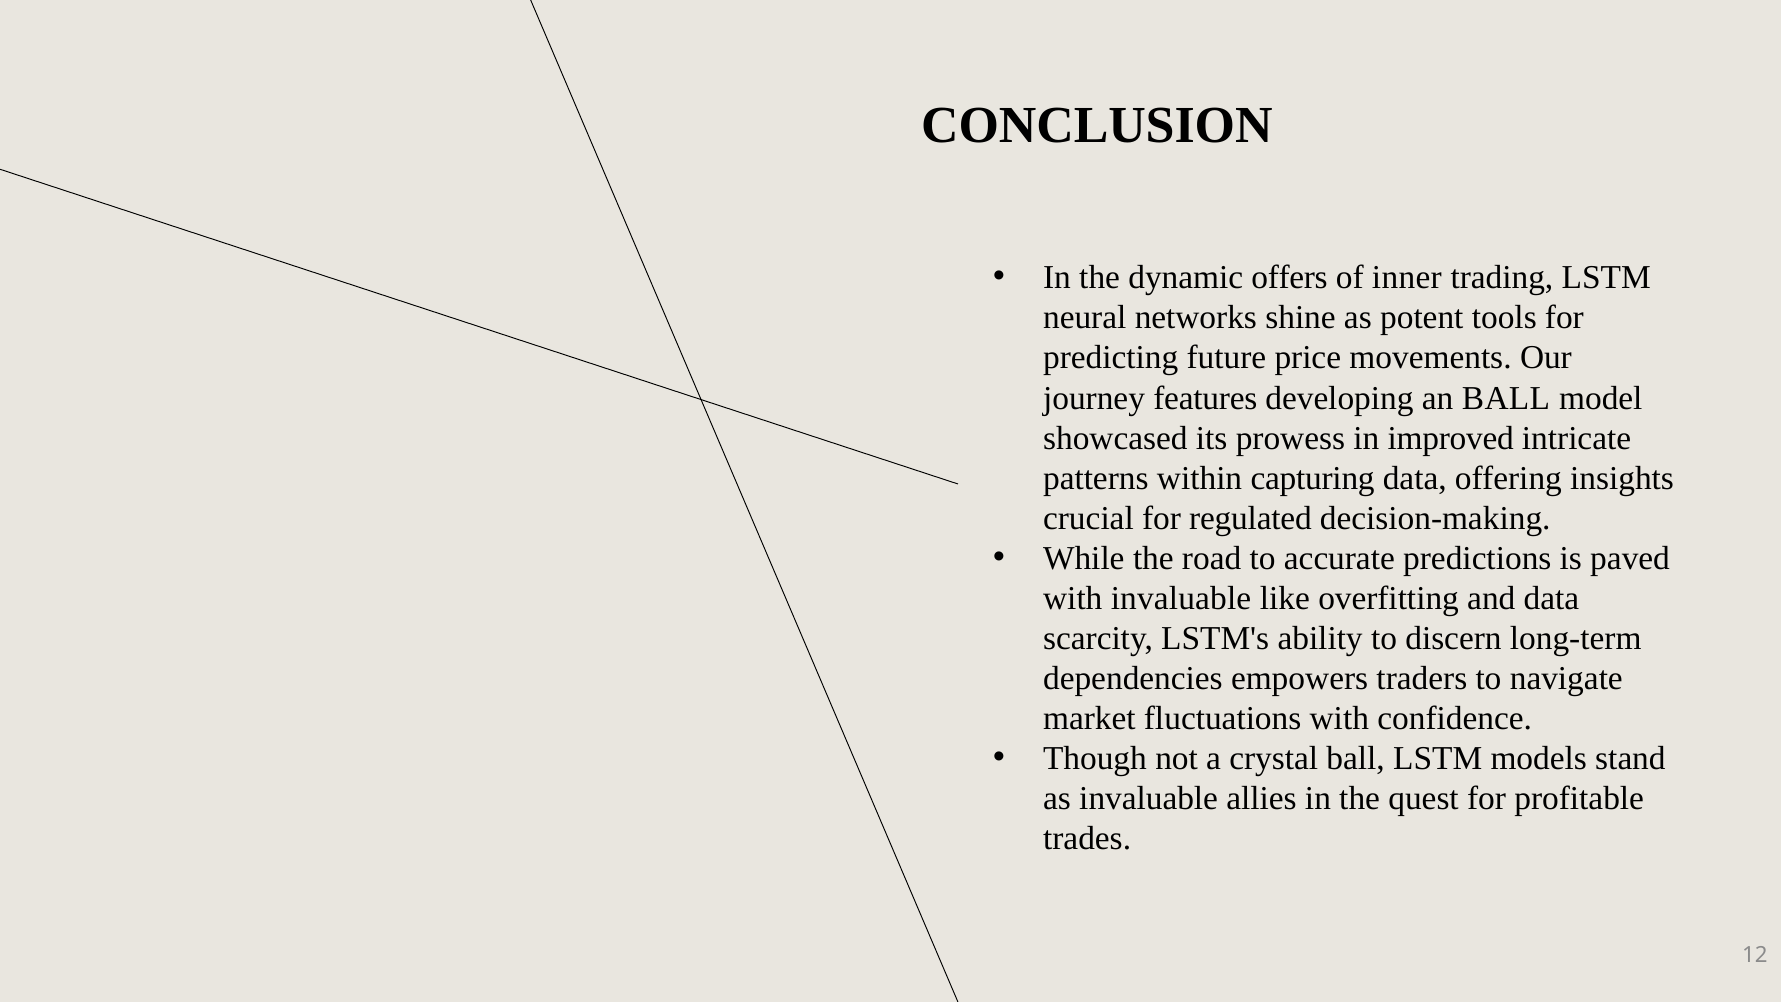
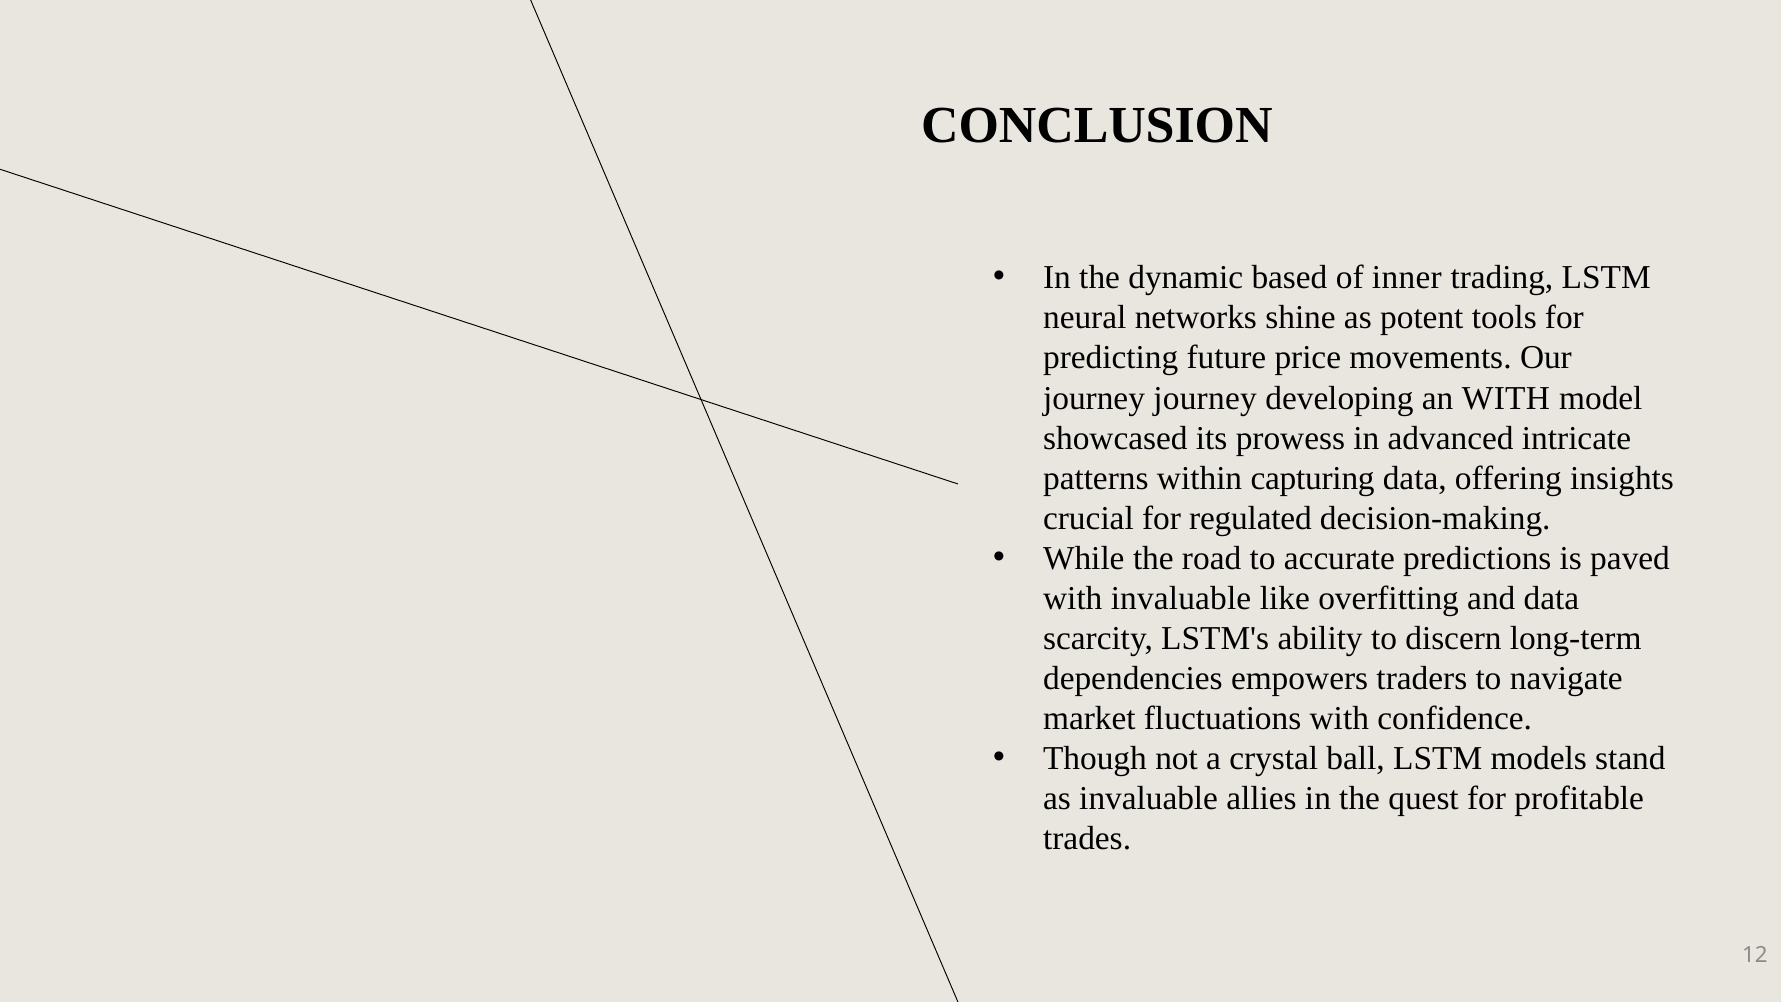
offers: offers -> based
journey features: features -> journey
an BALL: BALL -> WITH
improved: improved -> advanced
